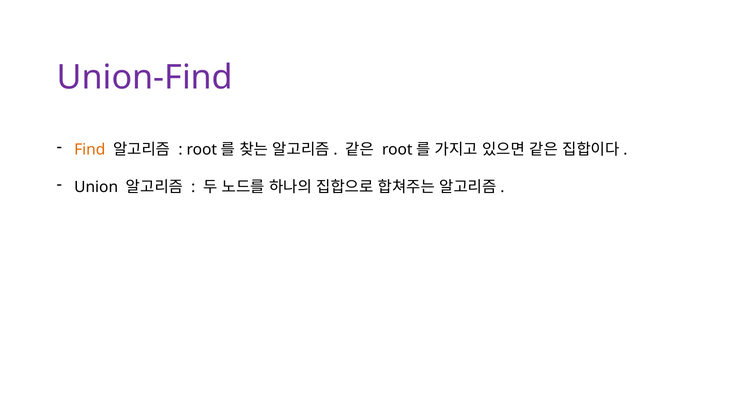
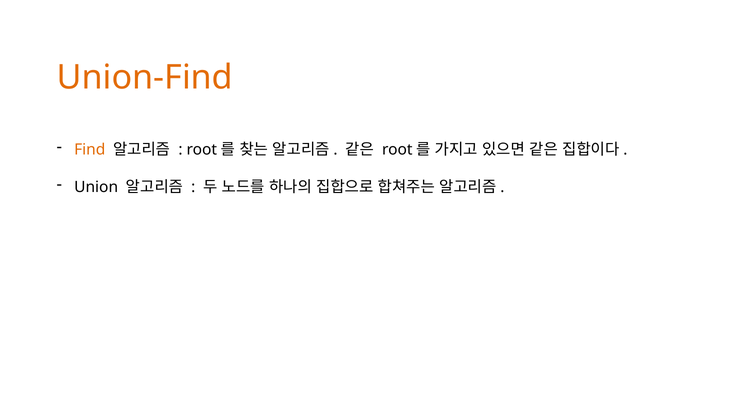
Union-Find colour: purple -> orange
